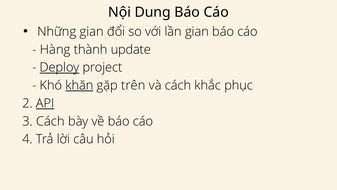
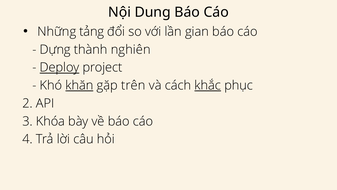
Những gian: gian -> tảng
Hàng: Hàng -> Dựng
update: update -> nghiên
khắc underline: none -> present
API underline: present -> none
3 Cách: Cách -> Khóa
